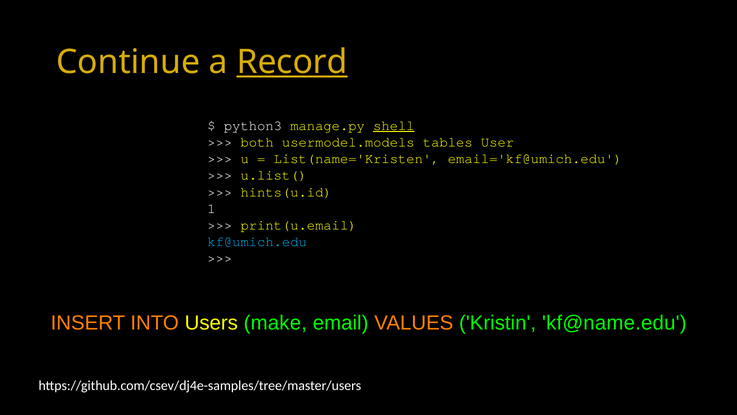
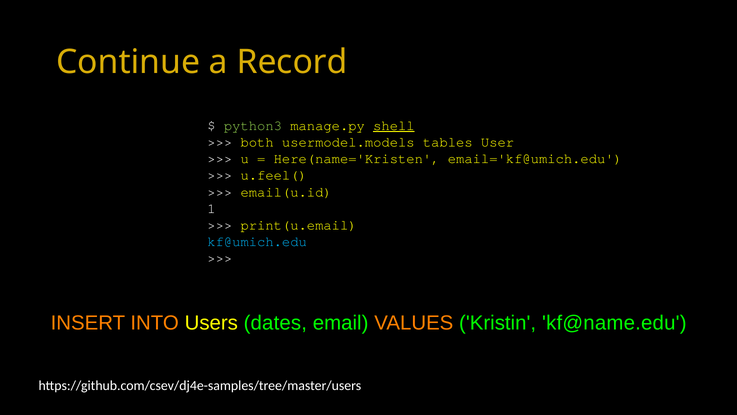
Record underline: present -> none
python3 colour: white -> light green
List(name='Kristen: List(name='Kristen -> Here(name='Kristen
u.list(: u.list( -> u.feel(
hints(u.id: hints(u.id -> email(u.id
make: make -> dates
